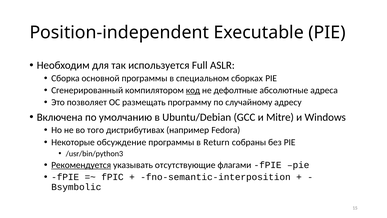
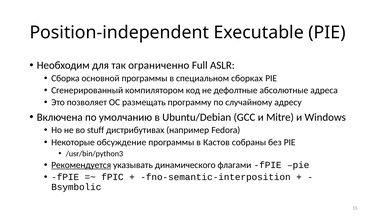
используется: используется -> ограниченно
код underline: present -> none
того: того -> stuff
Return: Return -> Кастов
отсутствующие: отсутствующие -> динамического
